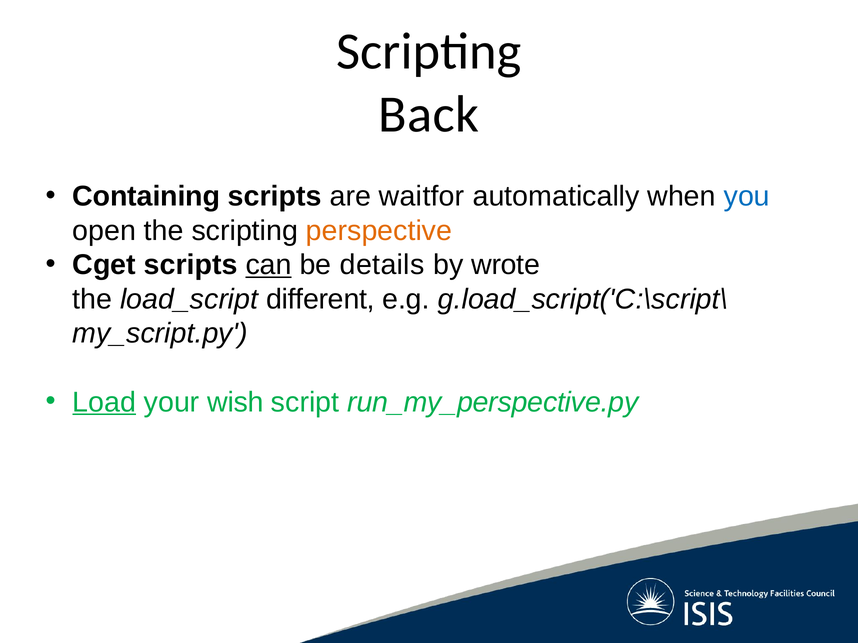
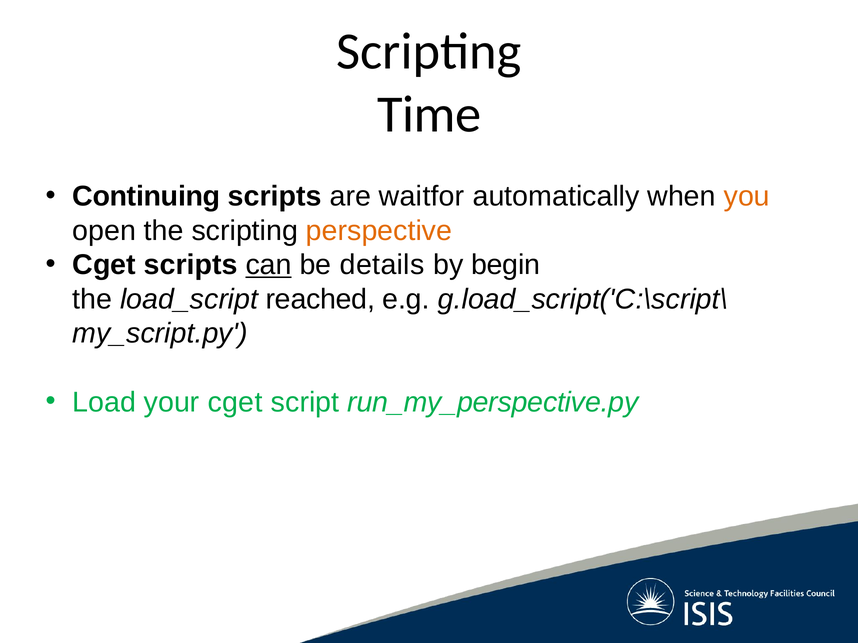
Back: Back -> Time
Containing: Containing -> Continuing
you colour: blue -> orange
wrote: wrote -> begin
different: different -> reached
Load underline: present -> none
your wish: wish -> cget
